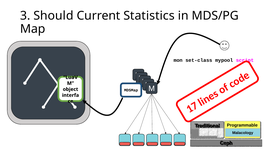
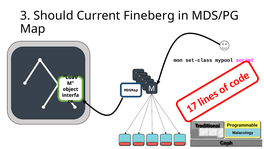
Statistics: Statistics -> Fineberg
